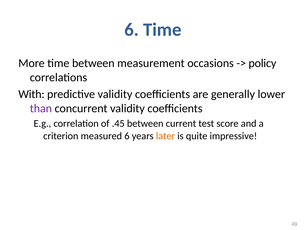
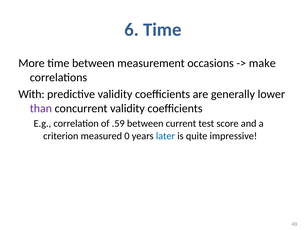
policy: policy -> make
.45: .45 -> .59
measured 6: 6 -> 0
later colour: orange -> blue
